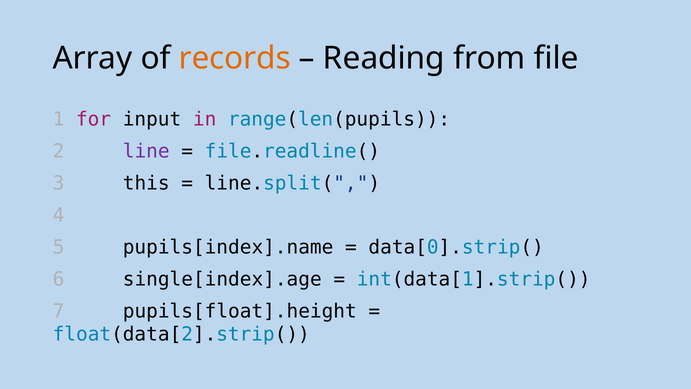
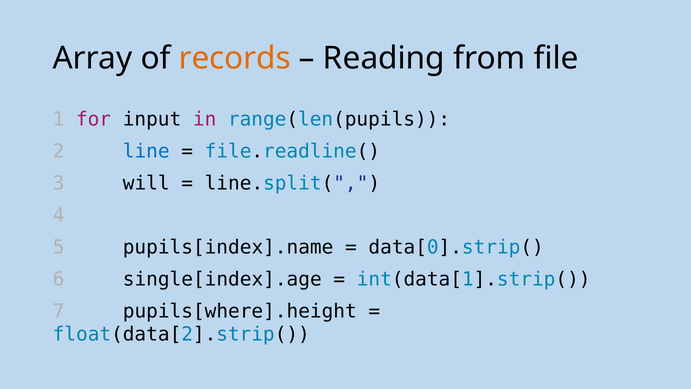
line colour: purple -> blue
this: this -> will
pupils[float].height: pupils[float].height -> pupils[where].height
